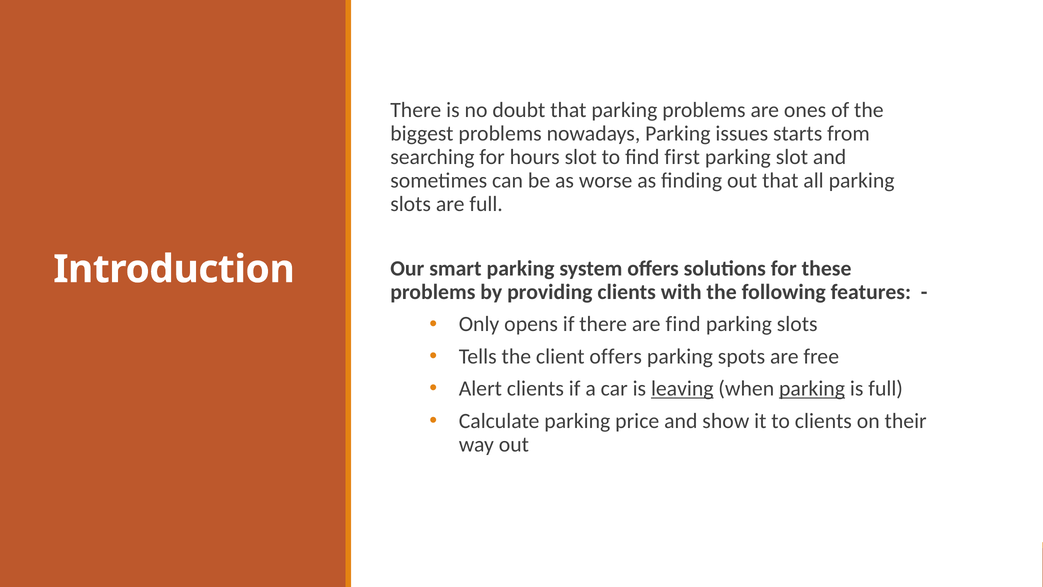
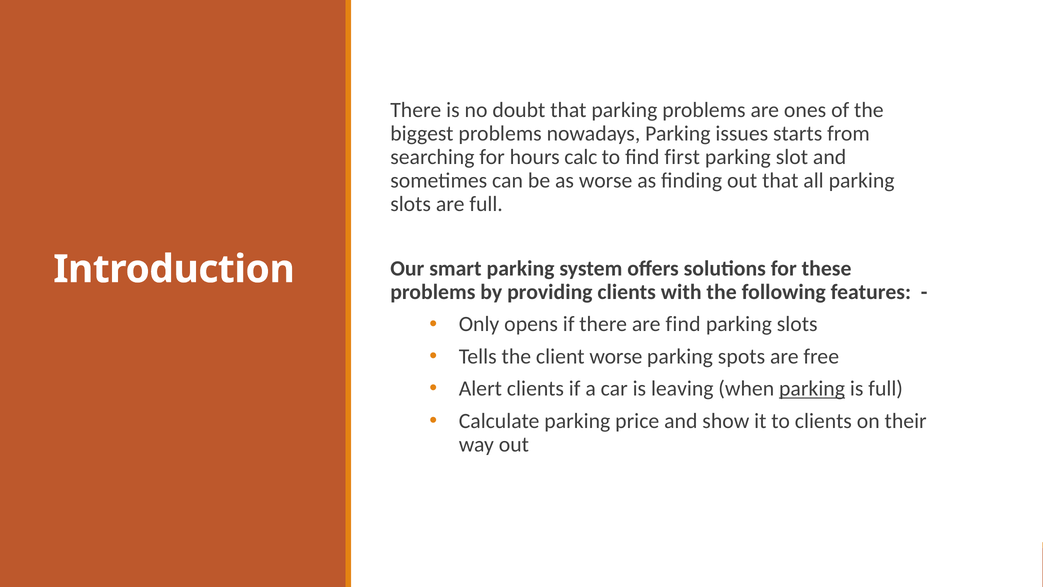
hours slot: slot -> calc
client offers: offers -> worse
leaving underline: present -> none
